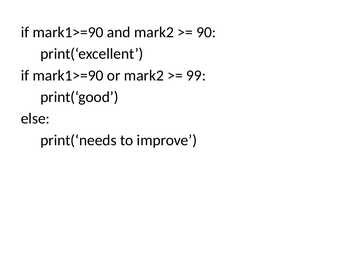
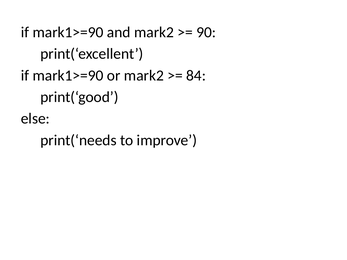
99: 99 -> 84
